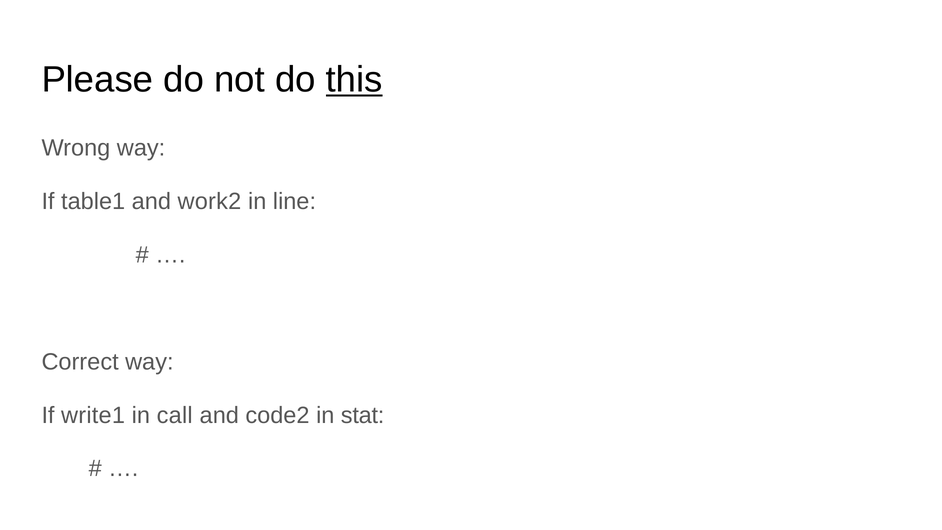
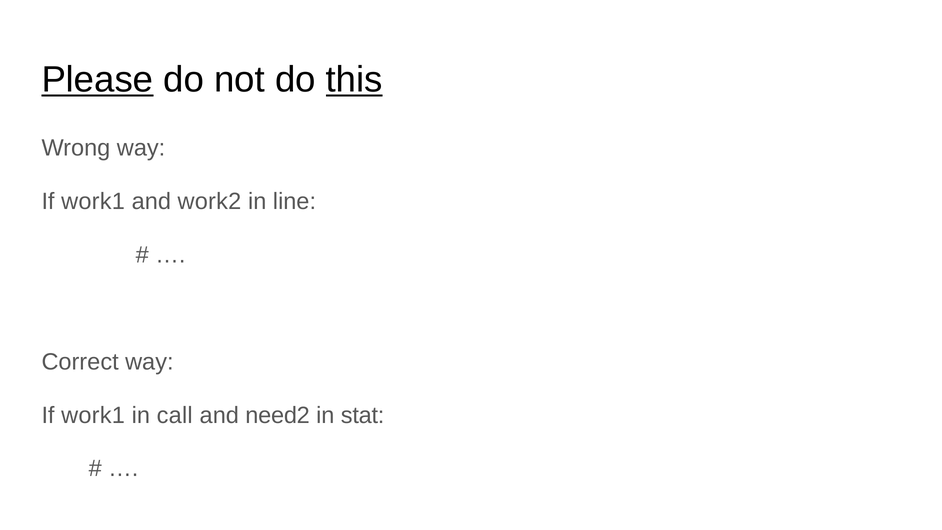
Please underline: none -> present
table1 at (93, 202): table1 -> work1
write1 at (93, 415): write1 -> work1
code2: code2 -> need2
